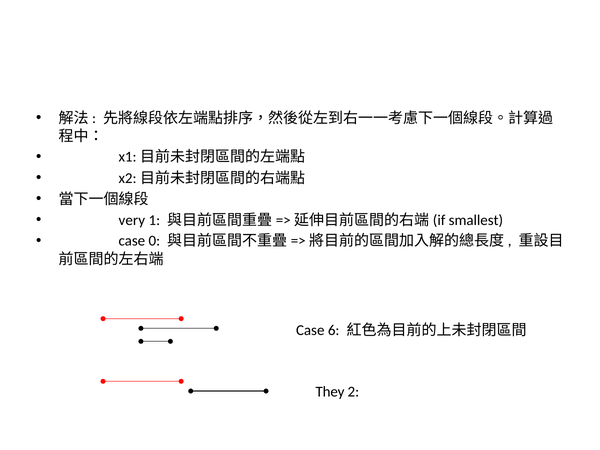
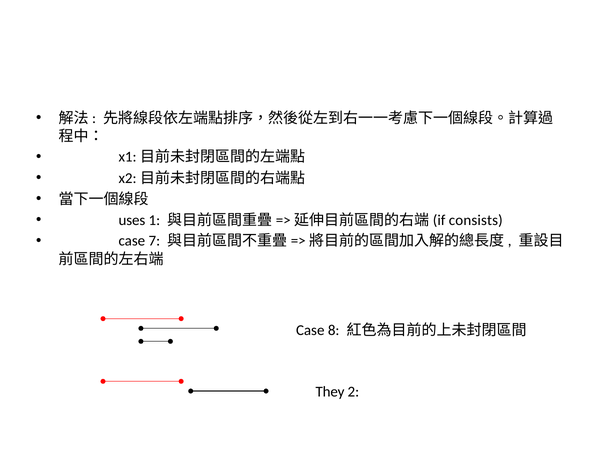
very: very -> uses
smallest: smallest -> consists
0: 0 -> 7
6: 6 -> 8
